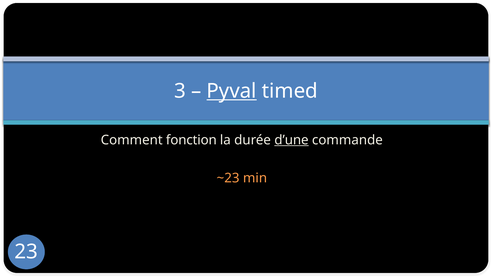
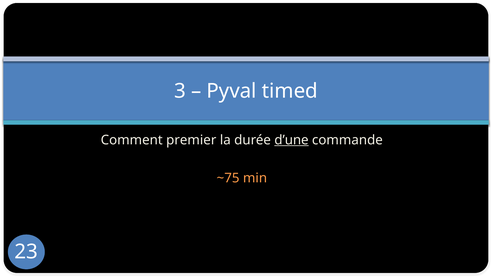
Pyval underline: present -> none
fonction: fonction -> premier
~23: ~23 -> ~75
